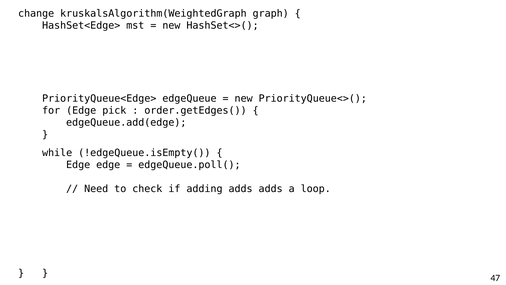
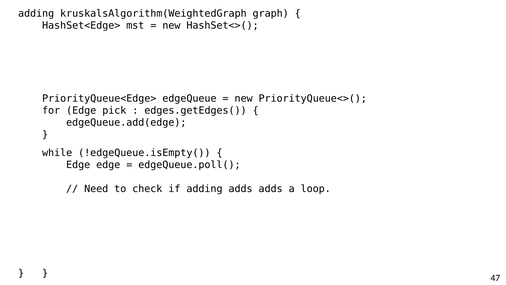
change at (36, 14): change -> adding
order.getEdges(: order.getEdges( -> edges.getEdges(
